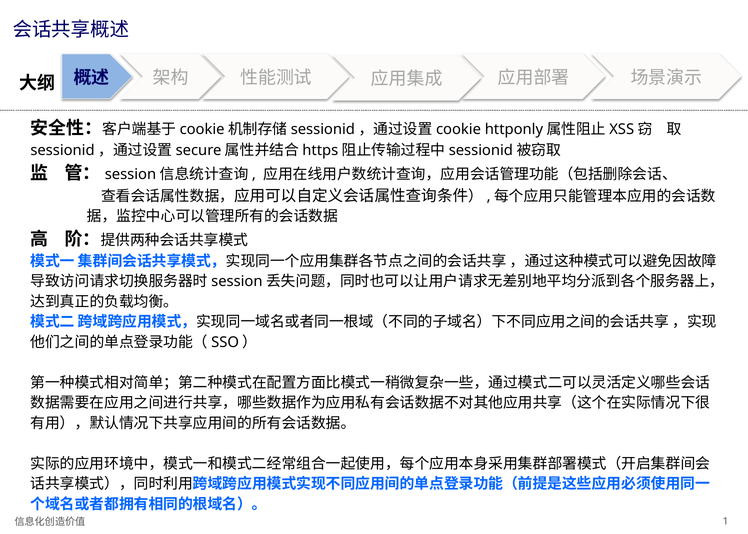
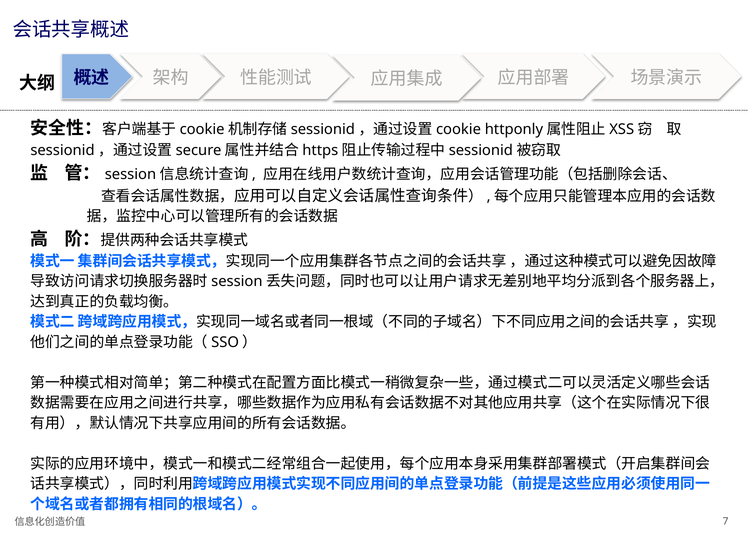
1: 1 -> 7
